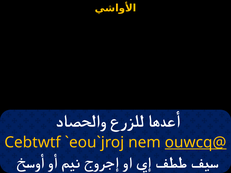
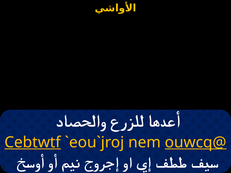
Cebtwtf underline: none -> present
